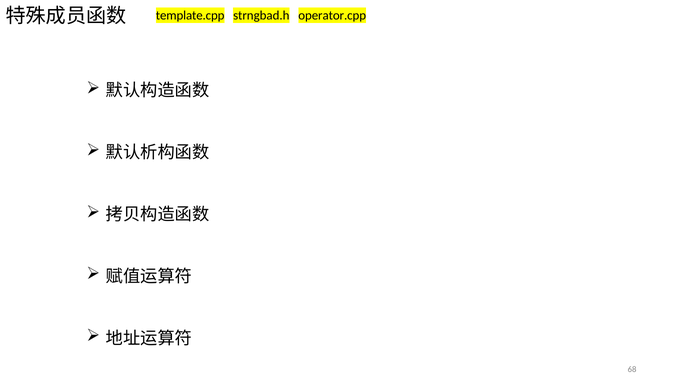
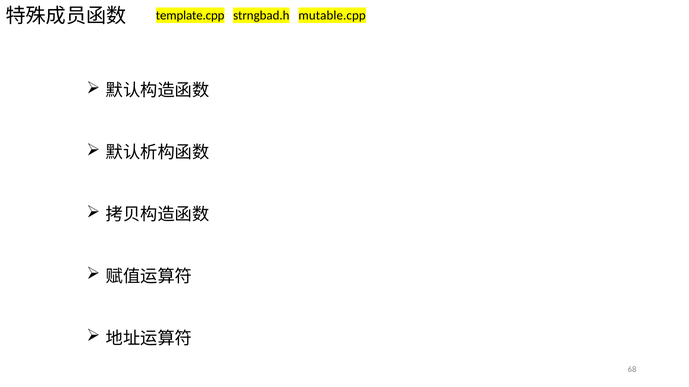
operator.cpp: operator.cpp -> mutable.cpp
